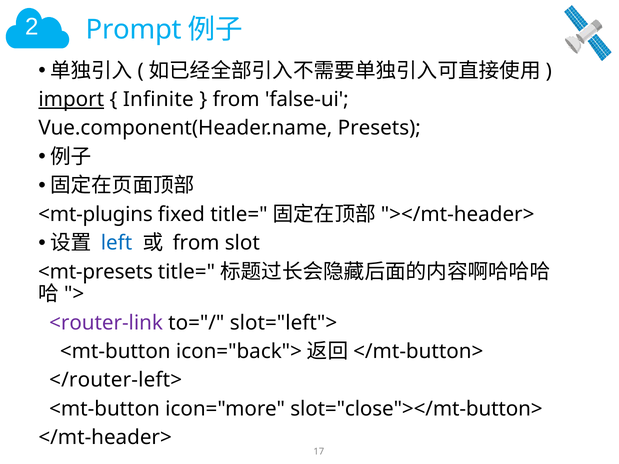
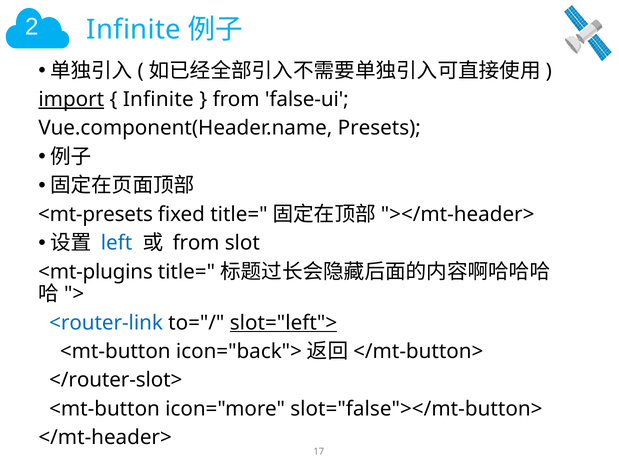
Prompt at (134, 29): Prompt -> Infinite
<mt-plugins: <mt-plugins -> <mt-presets
<mt-presets: <mt-presets -> <mt-plugins
<router-link colour: purple -> blue
slot="left"> underline: none -> present
</router-left>: </router-left> -> </router-slot>
slot="close"></mt-button>: slot="close"></mt-button> -> slot="false"></mt-button>
